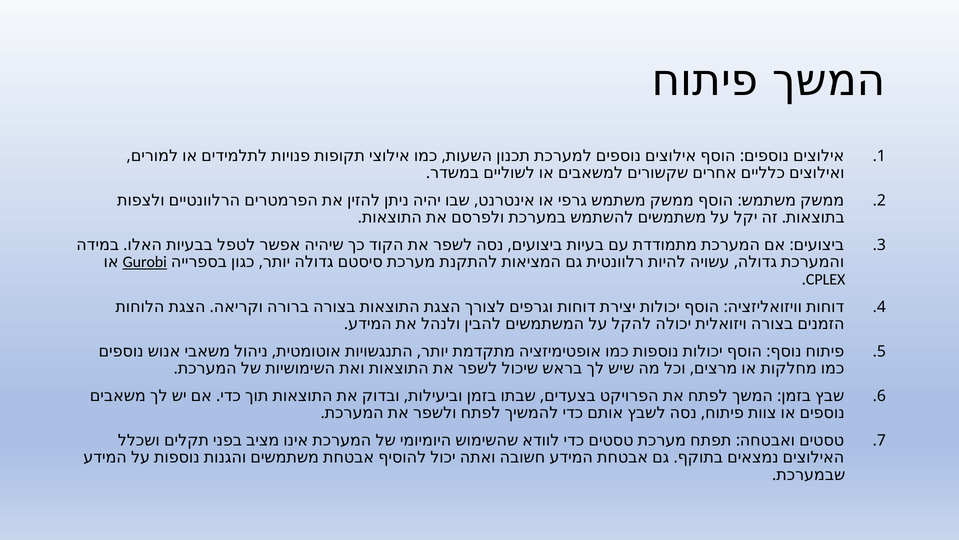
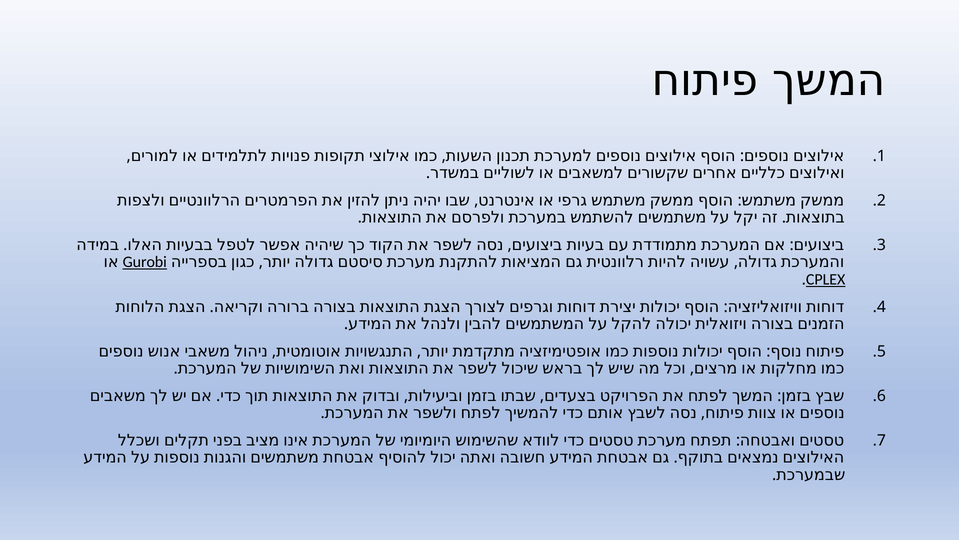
CPLEX underline: none -> present
